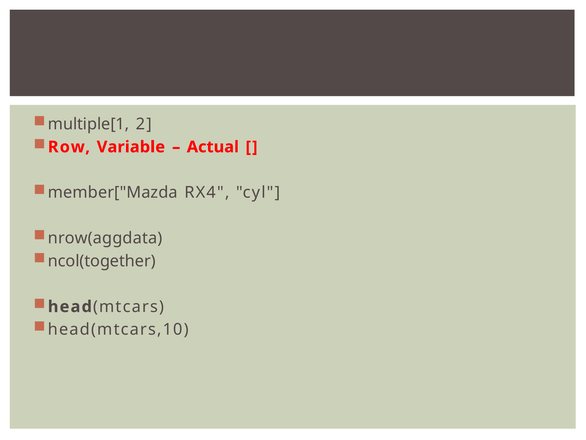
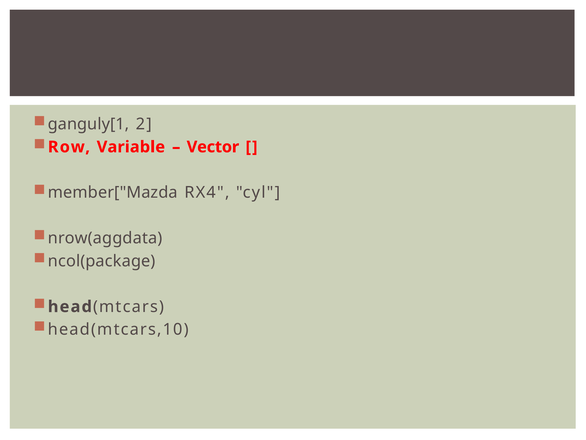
multiple[1: multiple[1 -> ganguly[1
Actual: Actual -> Vector
ncol(together: ncol(together -> ncol(package
